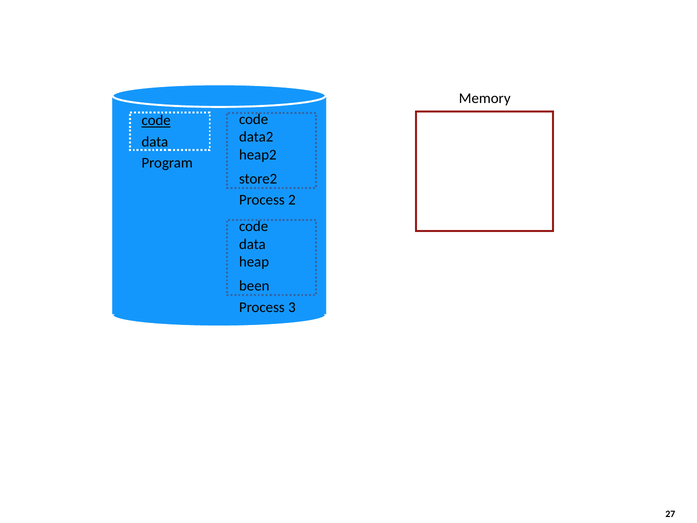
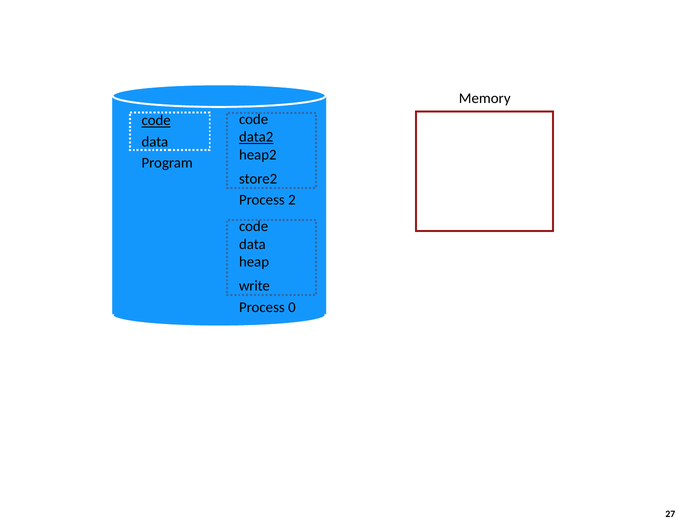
data2 underline: none -> present
been: been -> write
3: 3 -> 0
